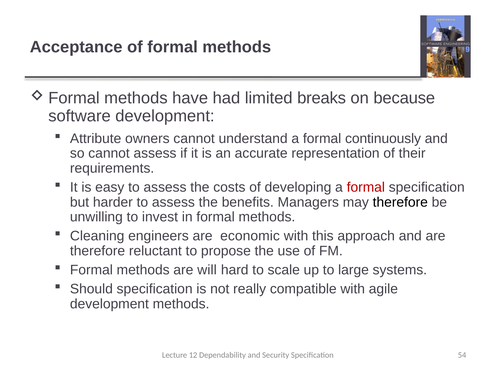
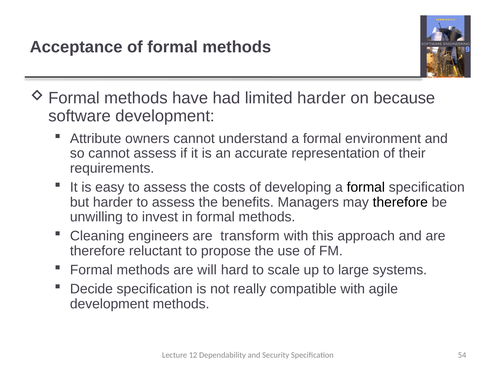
limited breaks: breaks -> harder
continuously: continuously -> environment
formal at (366, 187) colour: red -> black
economic: economic -> transform
Should: Should -> Decide
